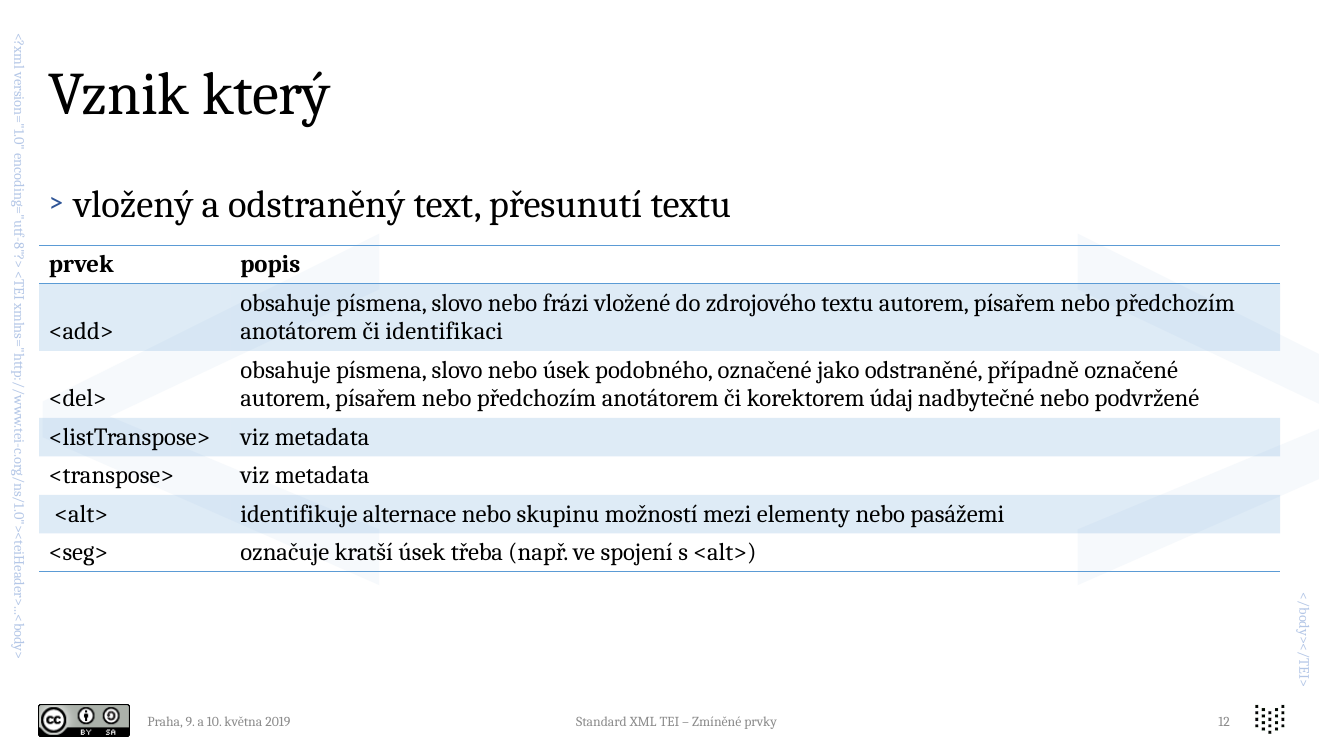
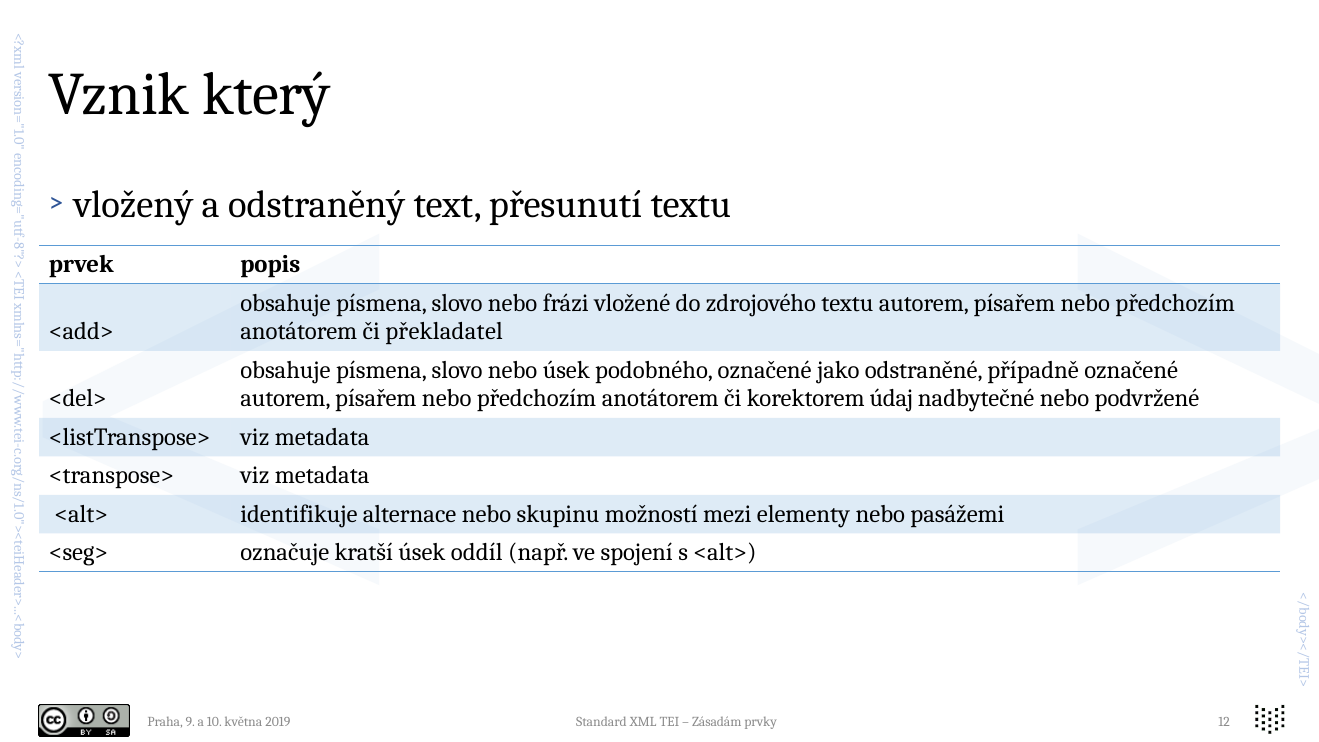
identifikaci: identifikaci -> překladatel
třeba: třeba -> oddíl
Zmíněné: Zmíněné -> Zásadám
